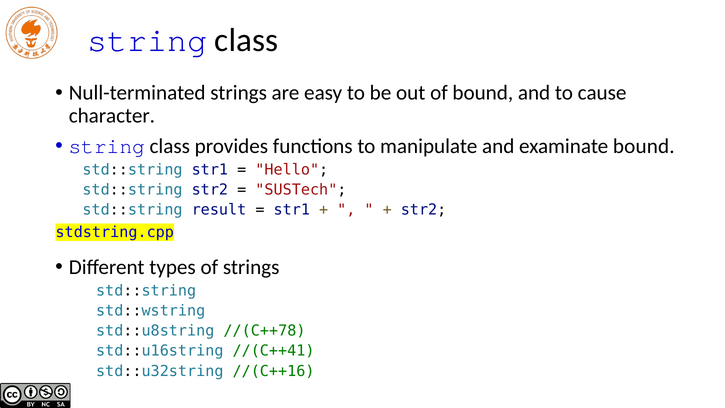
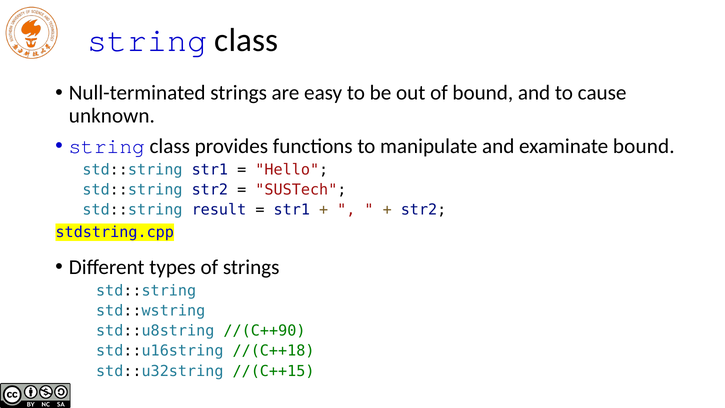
character: character -> unknown
//(C++78: //(C++78 -> //(C++90
//(C++41: //(C++41 -> //(C++18
//(C++16: //(C++16 -> //(C++15
